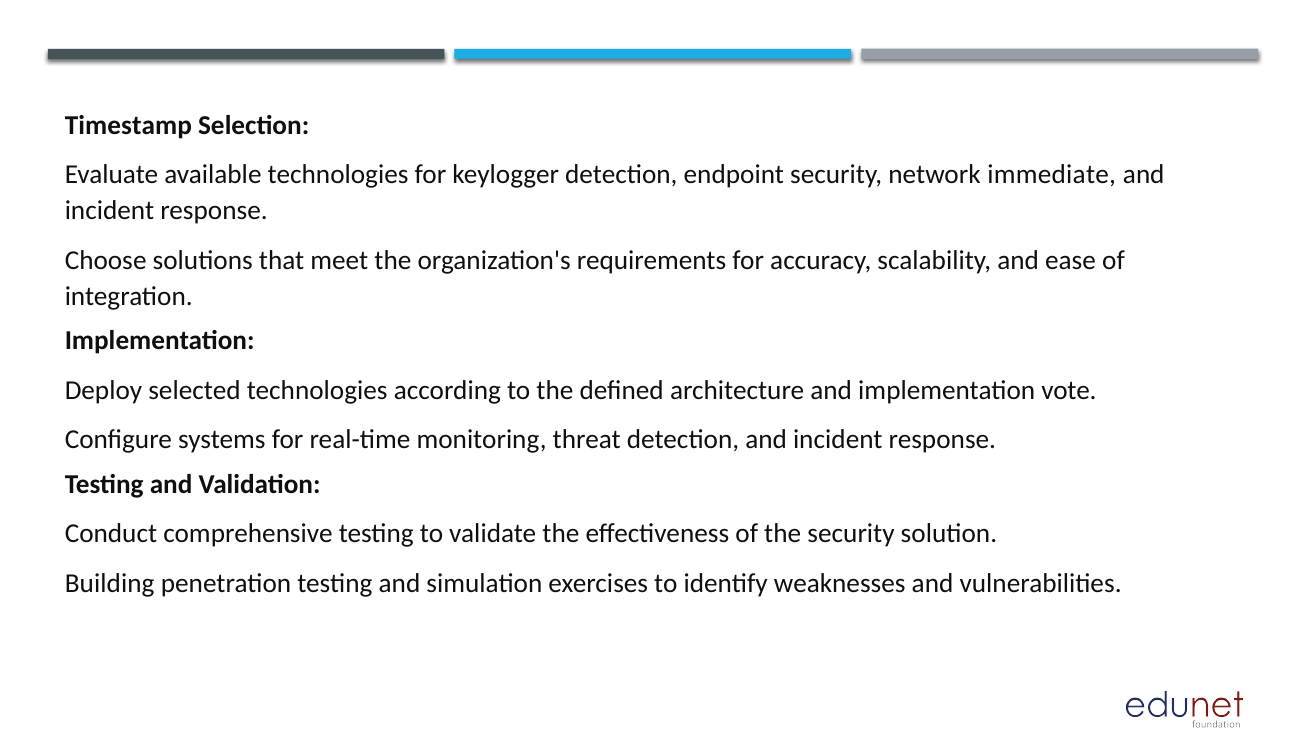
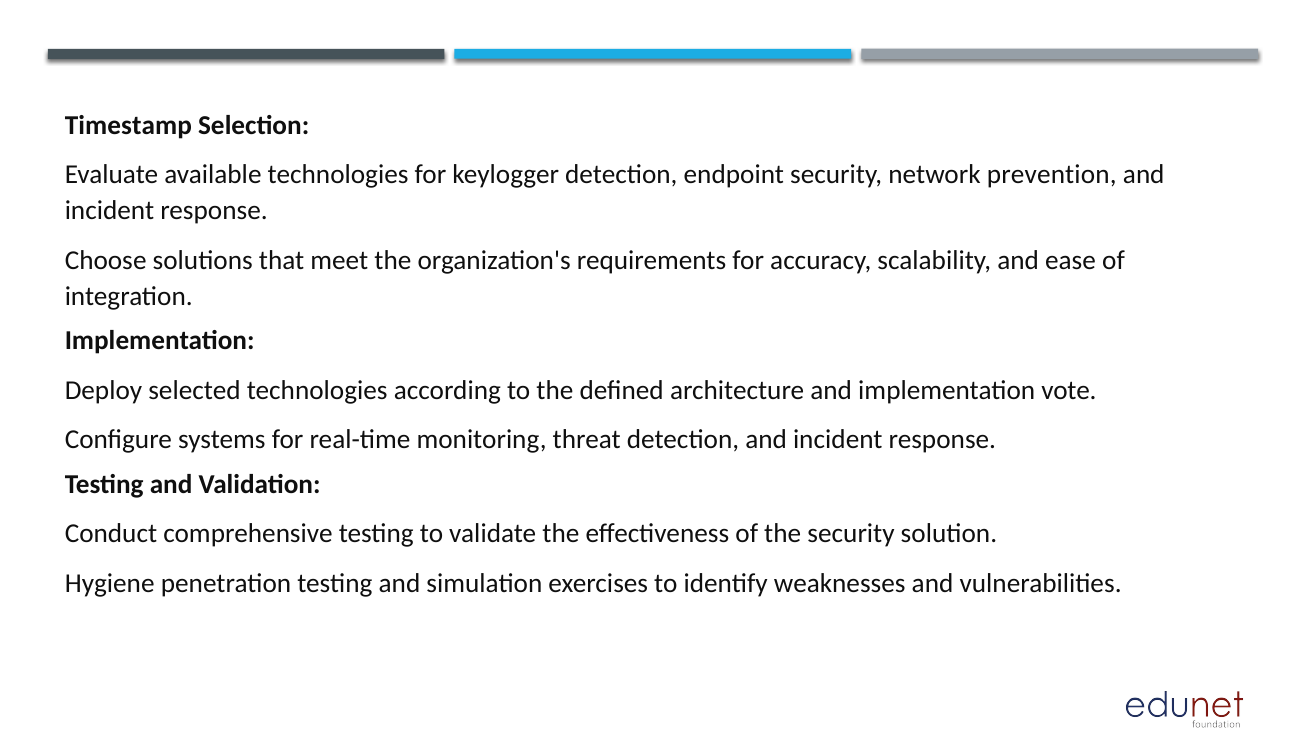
immediate: immediate -> prevention
Building: Building -> Hygiene
